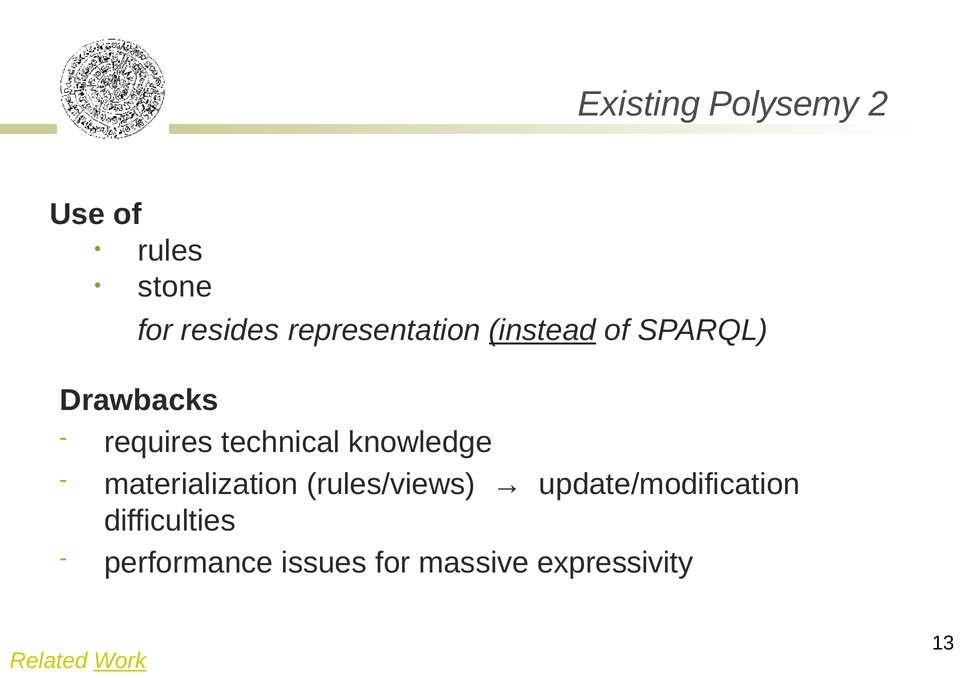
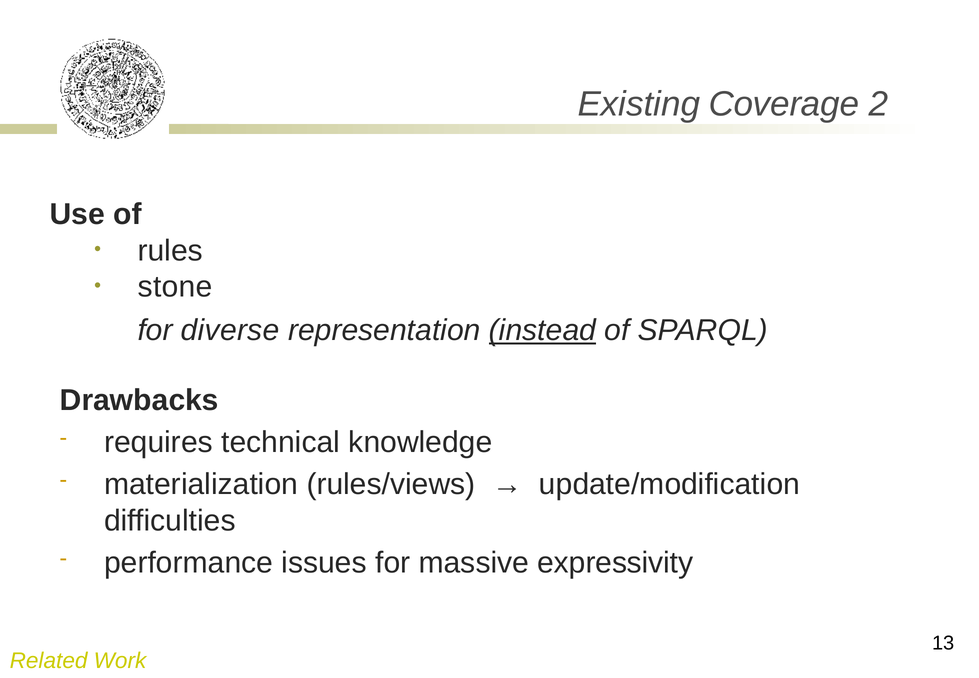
Polysemy: Polysemy -> Coverage
resides: resides -> diverse
Work underline: present -> none
